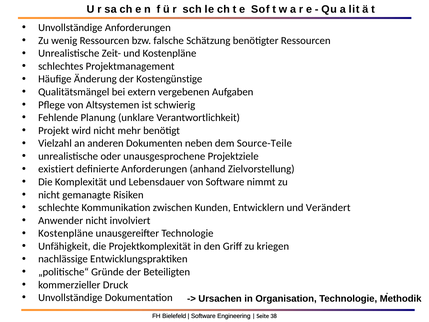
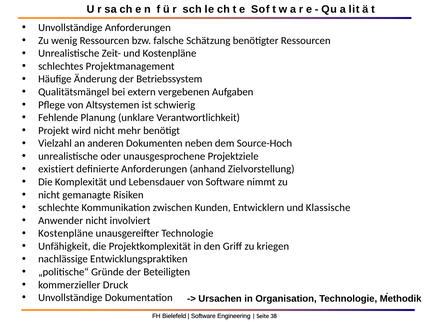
Kostengünstige: Kostengünstige -> Betriebssystem
Source-Teile: Source-Teile -> Source-Hoch
Verändert: Verändert -> Klassische
